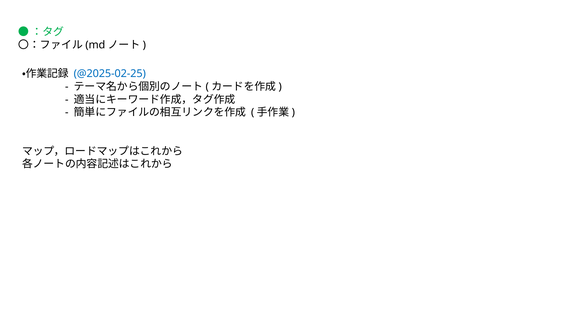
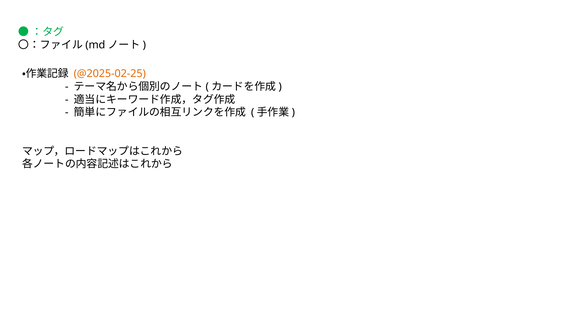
@2025-02-25 colour: blue -> orange
